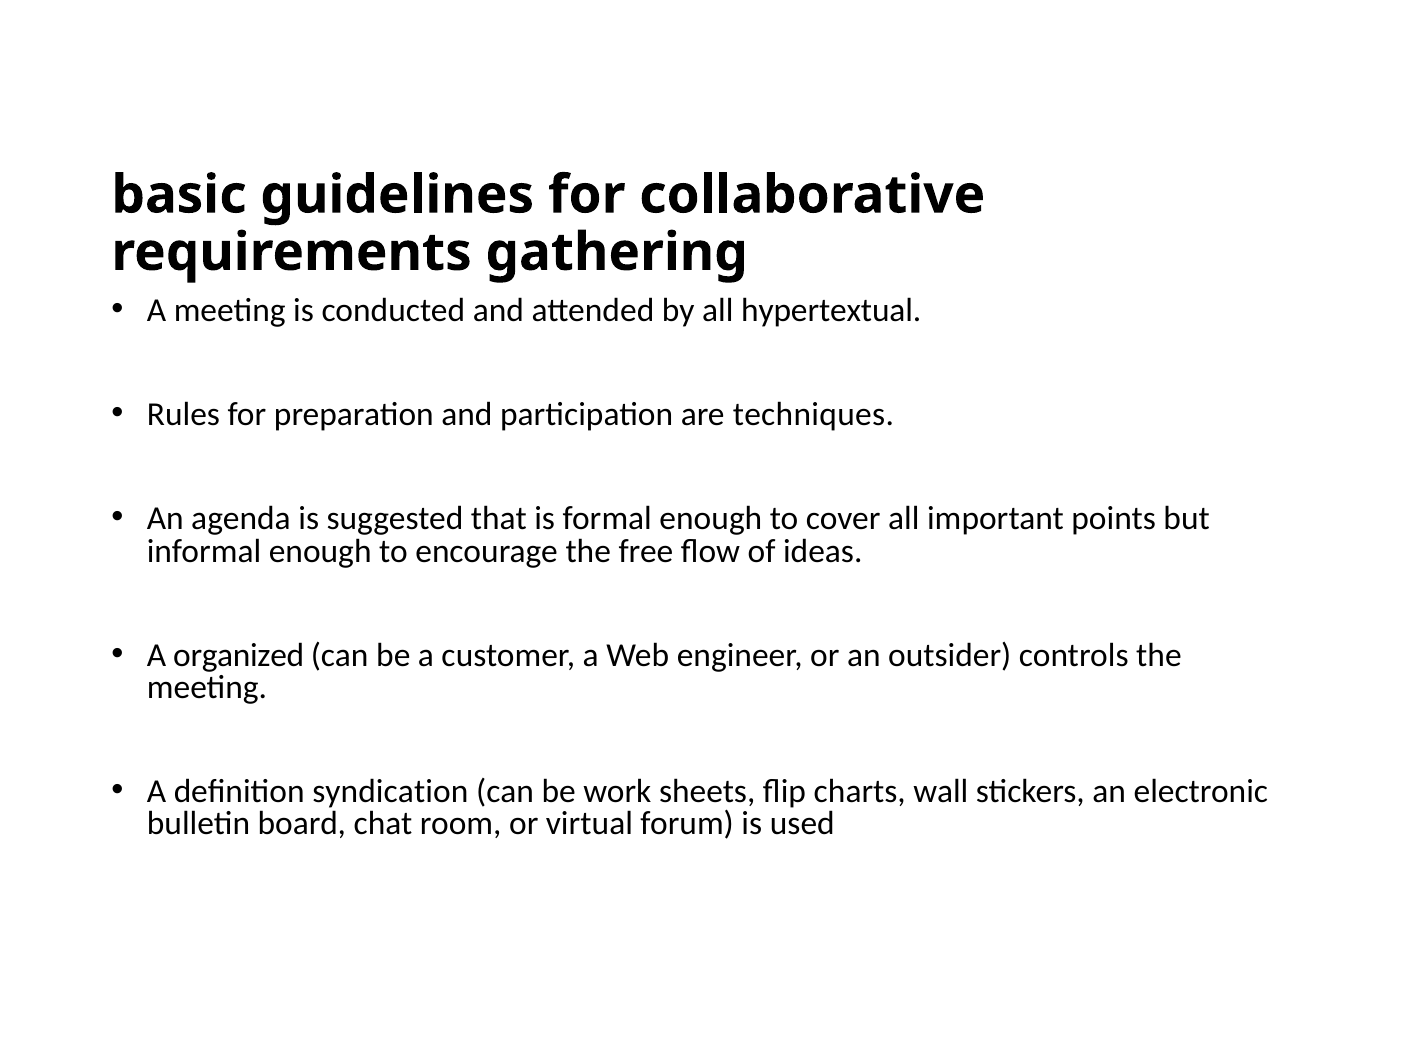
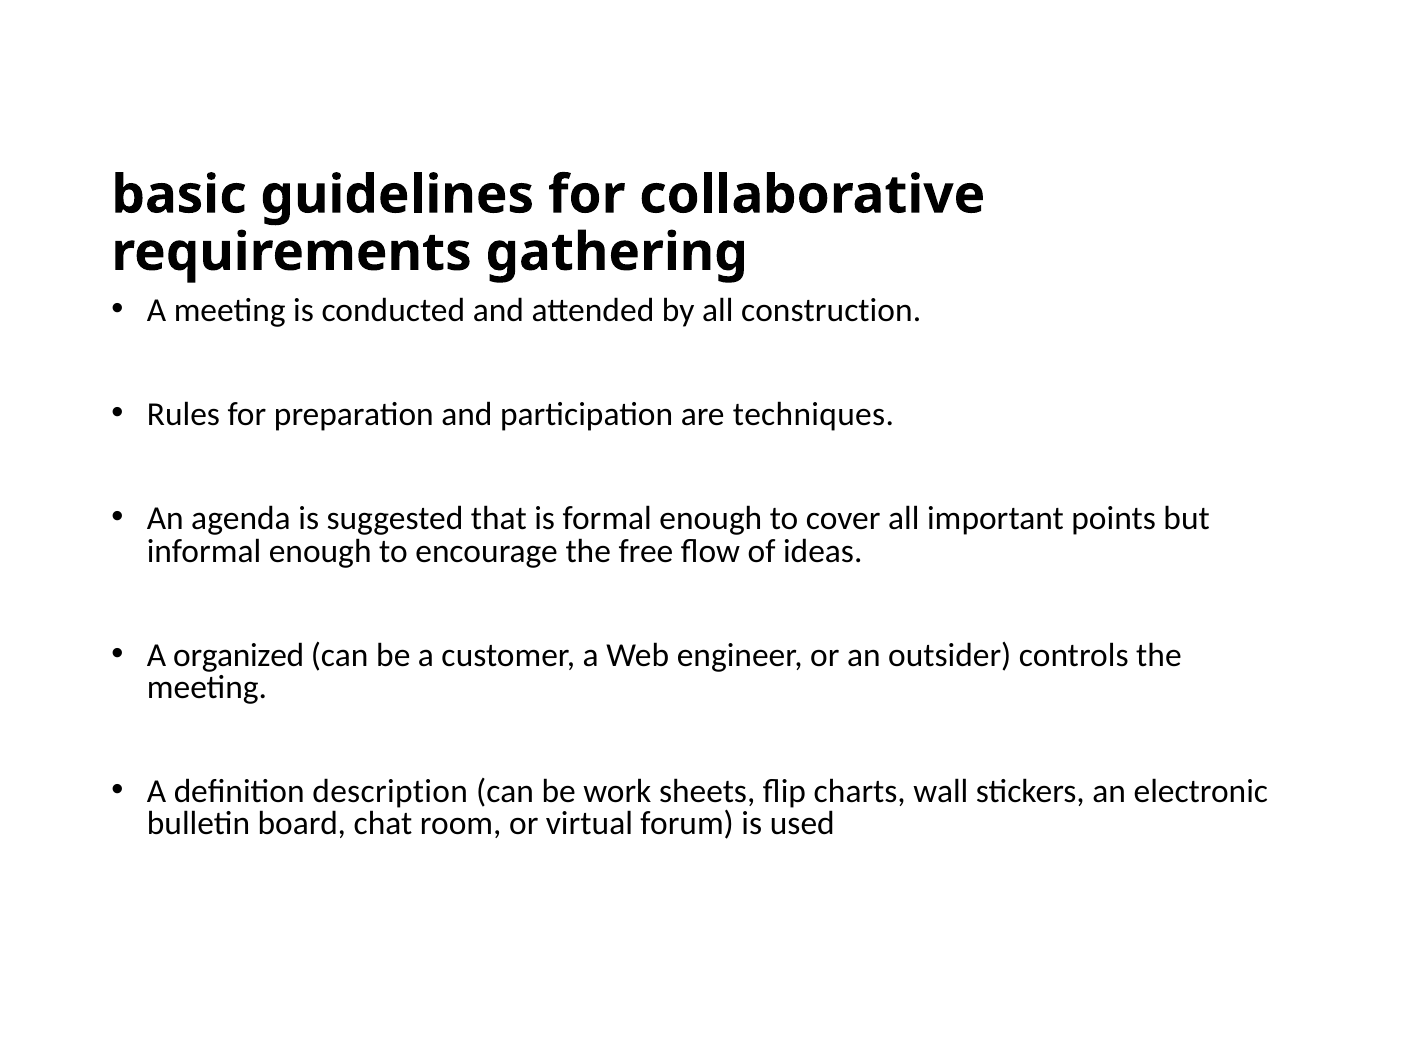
hypertextual: hypertextual -> construction
syndication: syndication -> description
